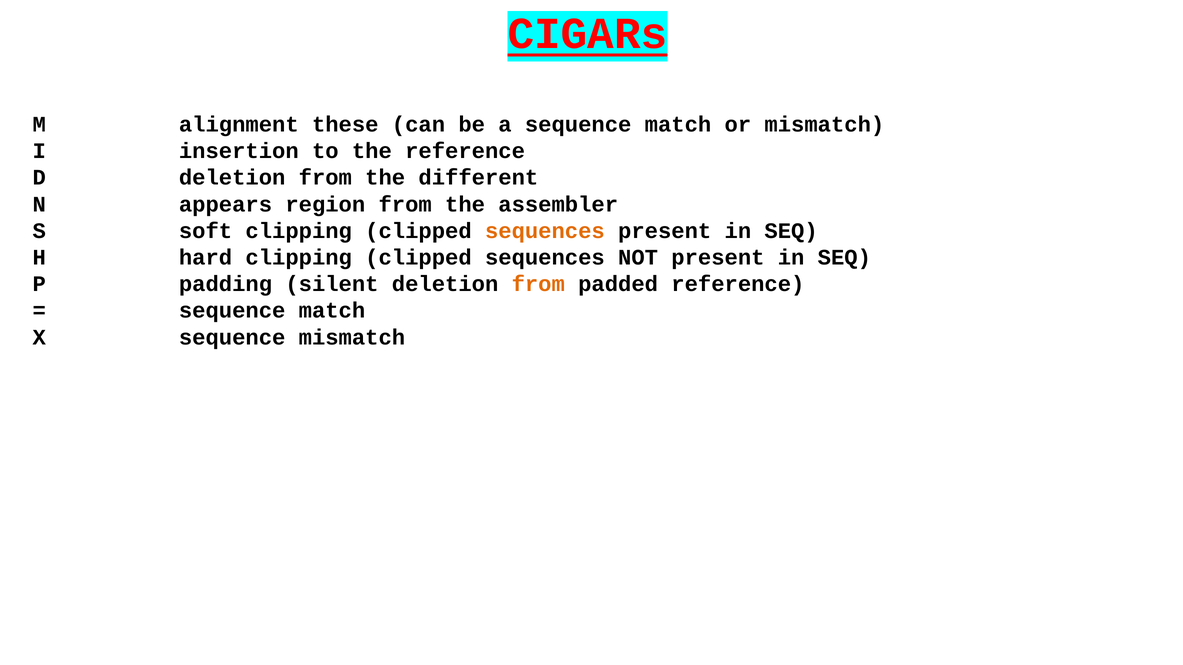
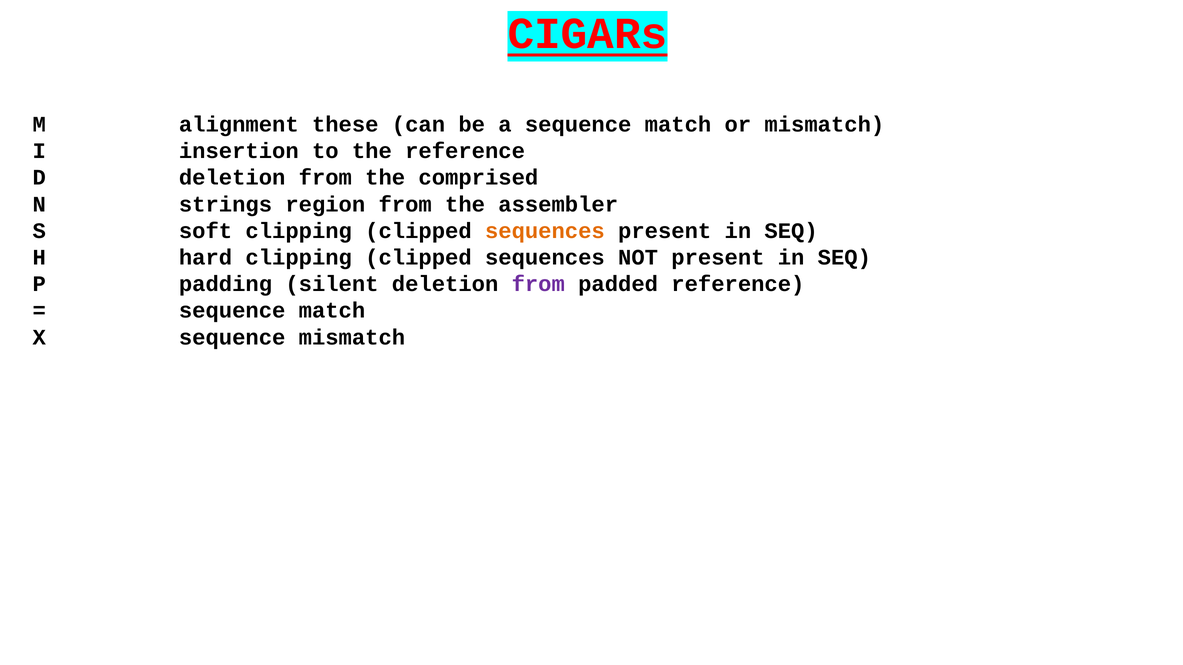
different: different -> comprised
appears: appears -> strings
from at (538, 284) colour: orange -> purple
